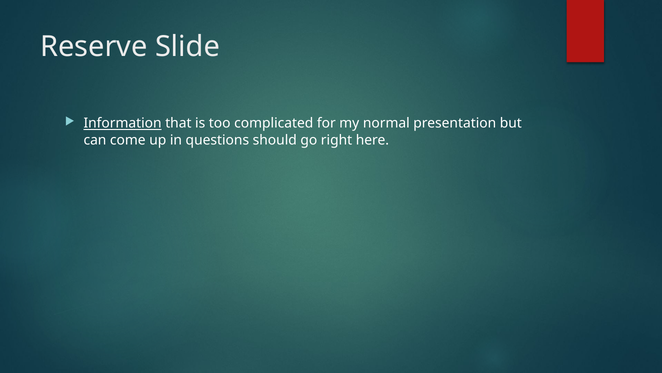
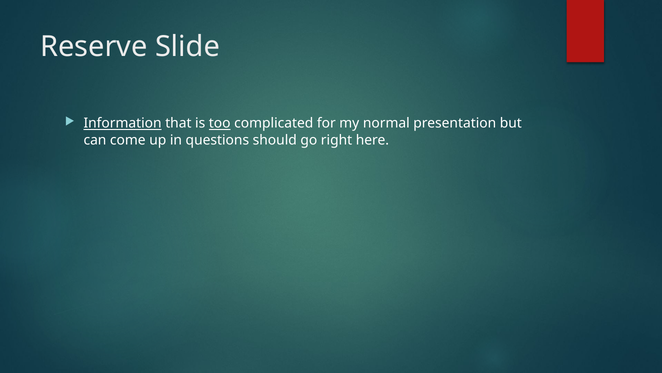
too underline: none -> present
